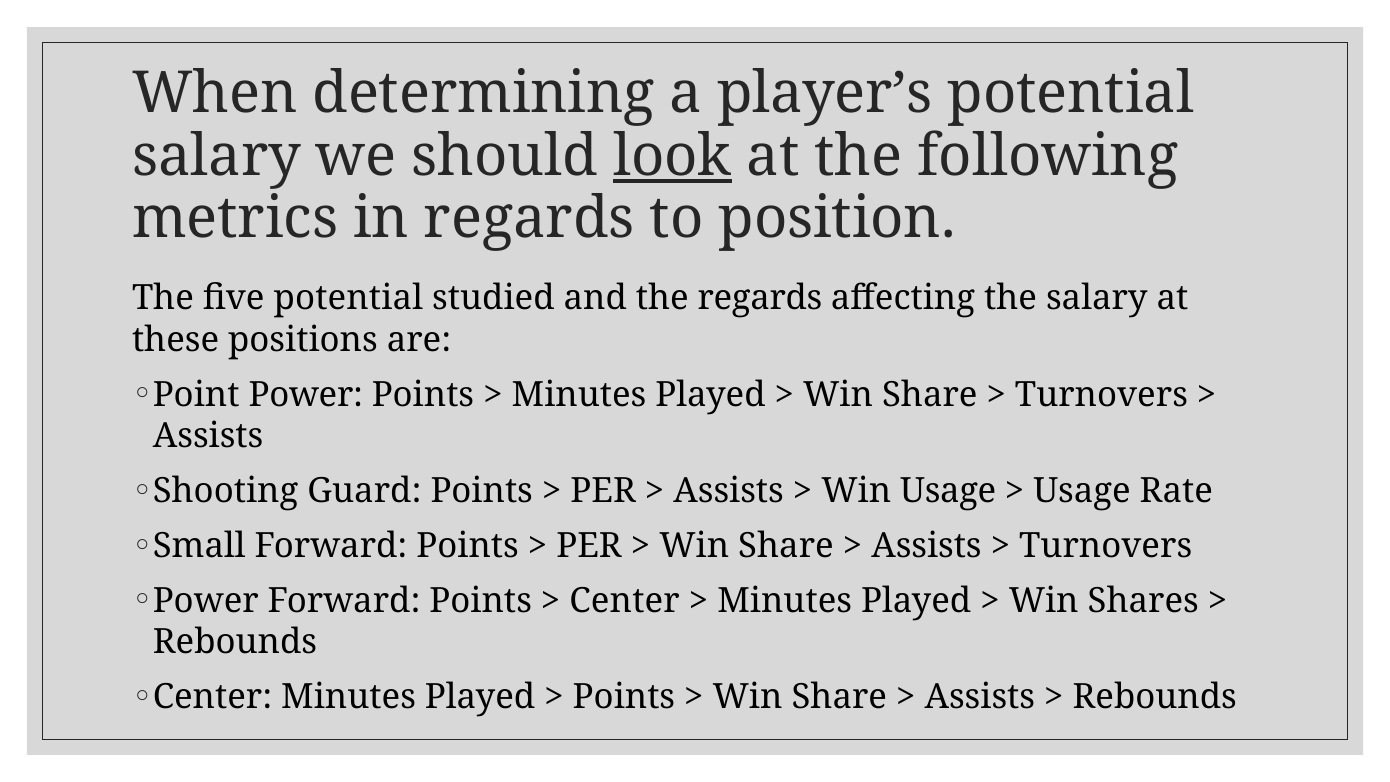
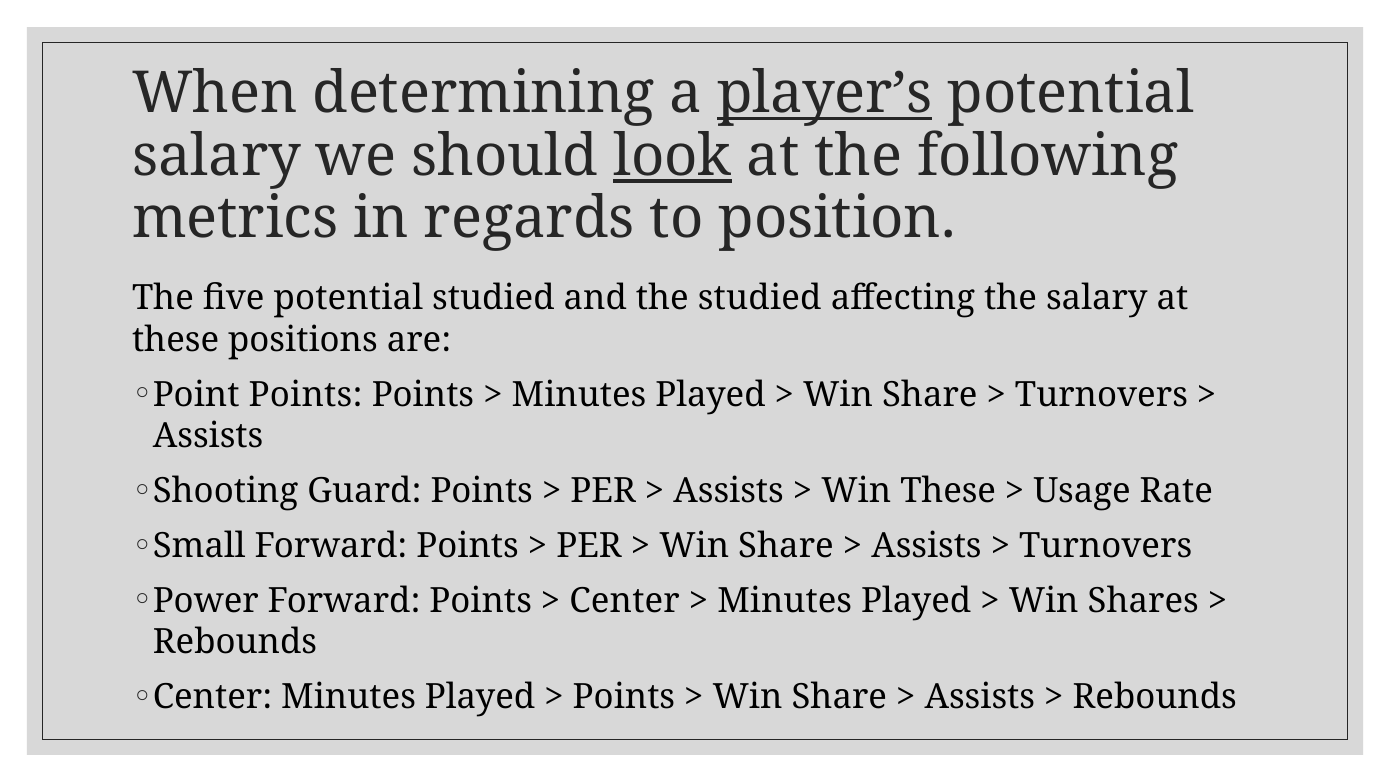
player’s underline: none -> present
the regards: regards -> studied
Point Power: Power -> Points
Win Usage: Usage -> These
